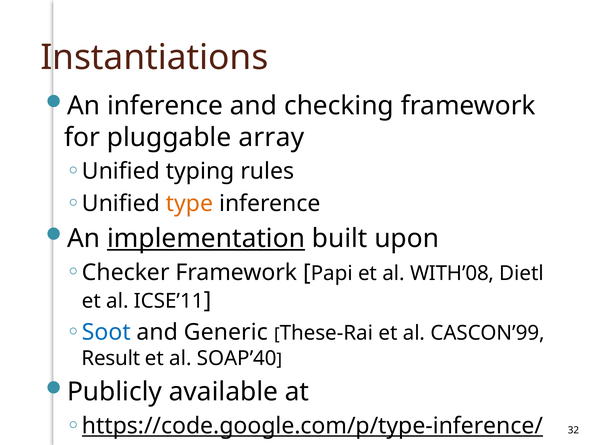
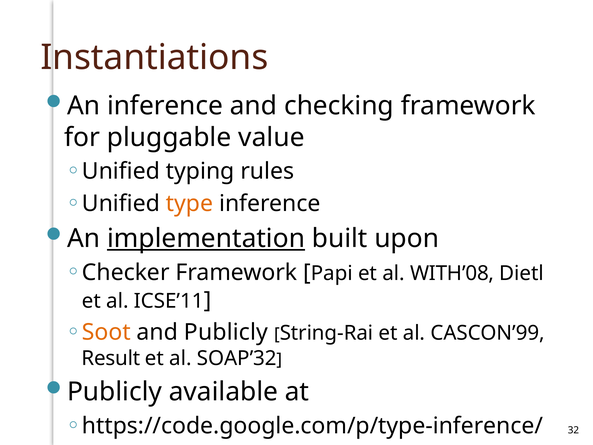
array: array -> value
Soot colour: blue -> orange
and Generic: Generic -> Publicly
These-Rai: These-Rai -> String-Rai
SOAP’40: SOAP’40 -> SOAP’32
https://code.google.com/p/type-inference/ underline: present -> none
